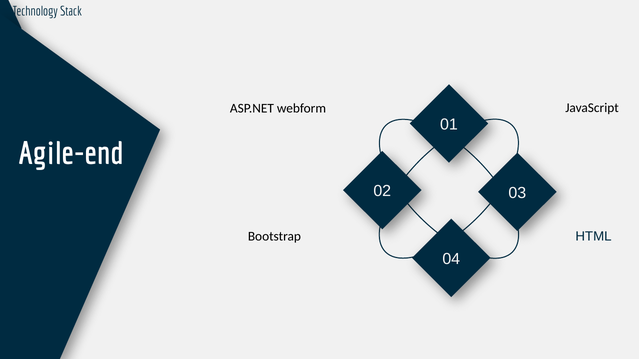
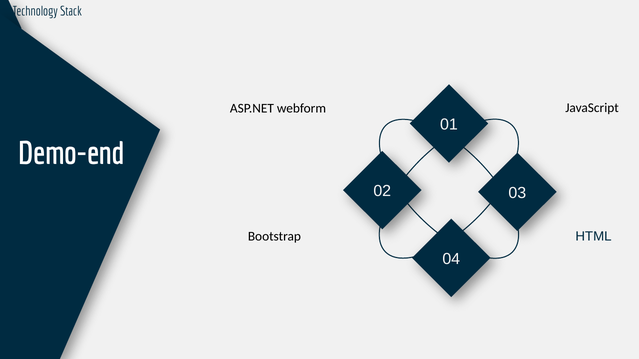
Agile-end: Agile-end -> Demo-end
